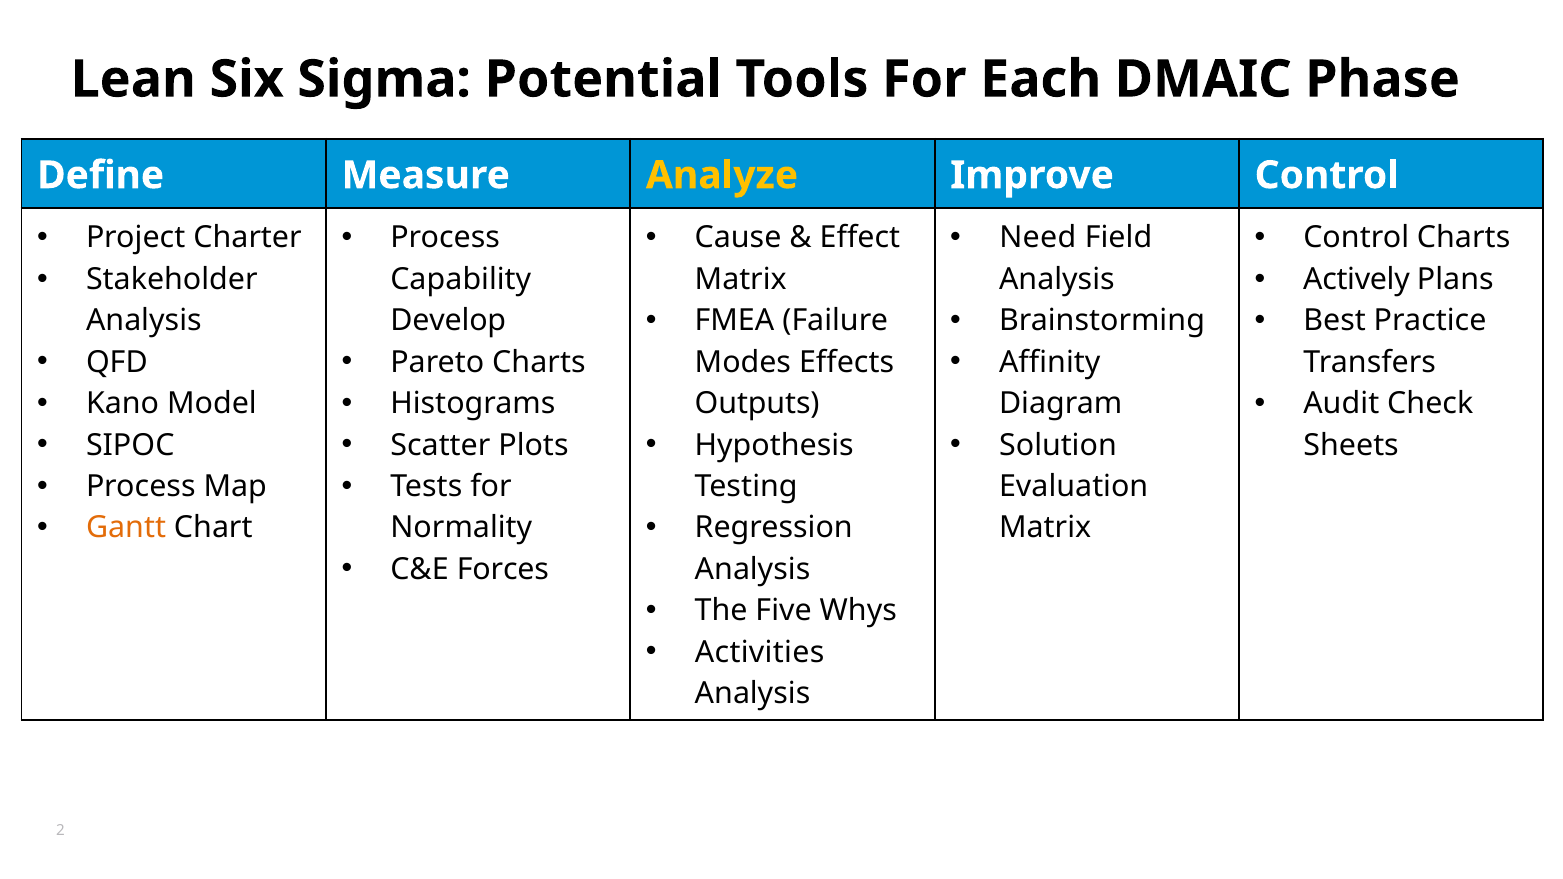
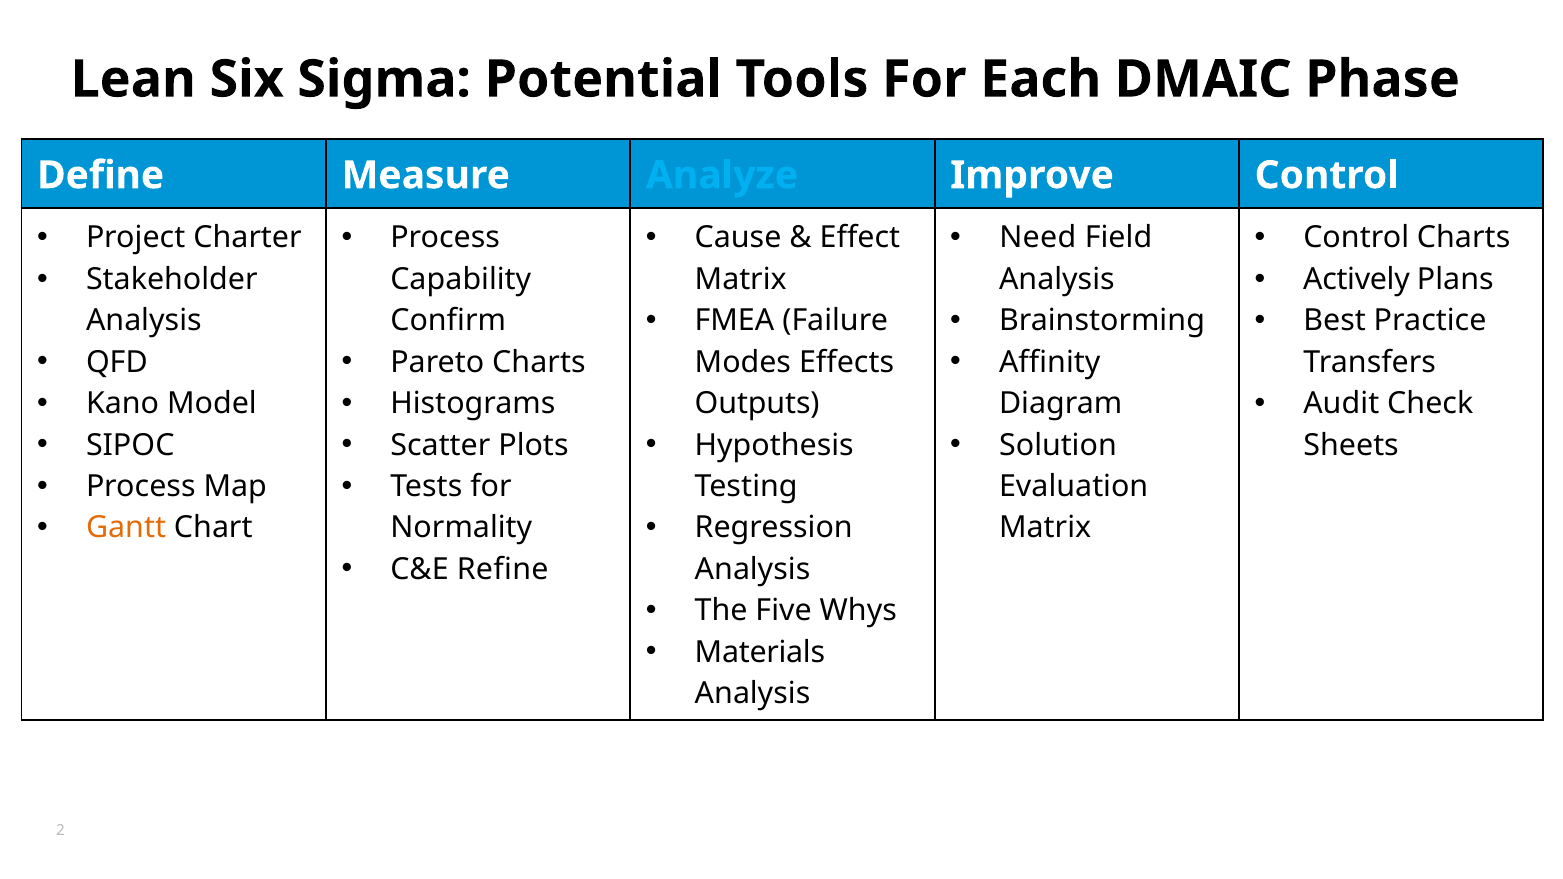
Analyze colour: yellow -> light blue
Develop: Develop -> Confirm
Forces: Forces -> Refine
Activities: Activities -> Materials
